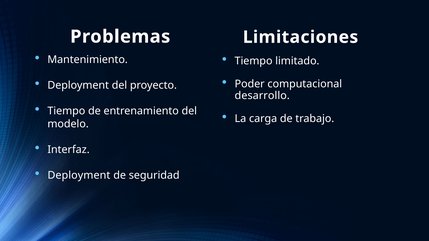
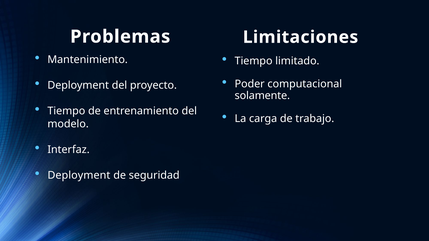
desarrollo: desarrollo -> solamente
